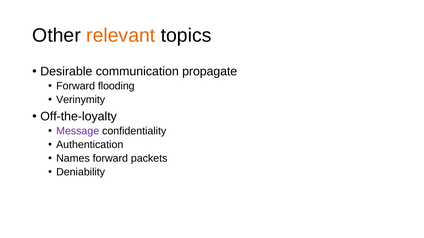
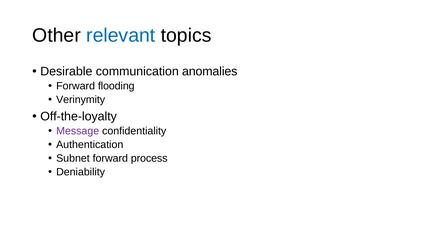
relevant colour: orange -> blue
propagate: propagate -> anomalies
Names: Names -> Subnet
packets: packets -> process
